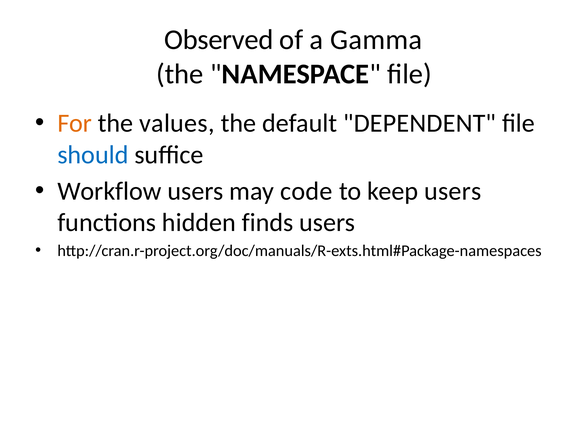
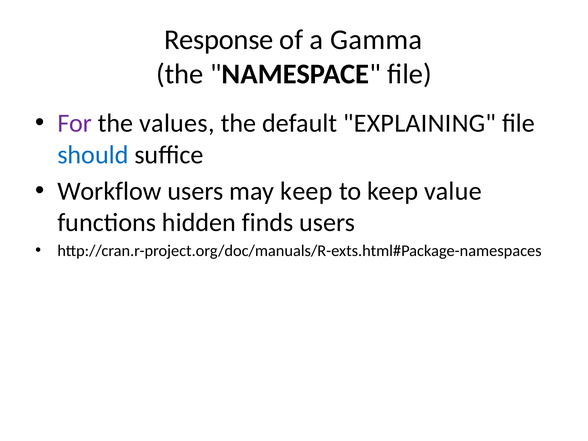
Observed: Observed -> Response
For colour: orange -> purple
DEPENDENT: DEPENDENT -> EXPLAINING
may code: code -> keep
keep users: users -> value
